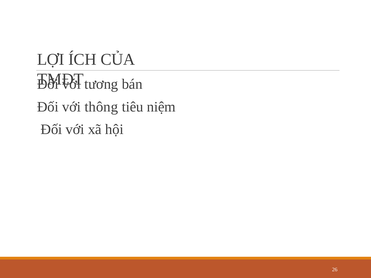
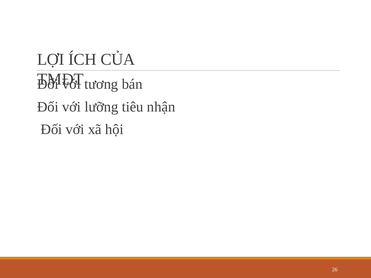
thông: thông -> lưỡng
niệm: niệm -> nhận
